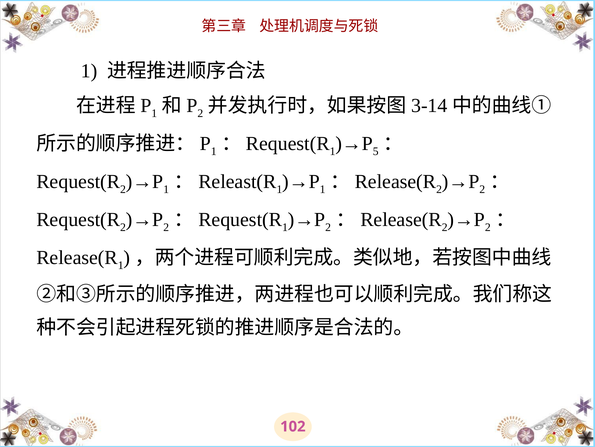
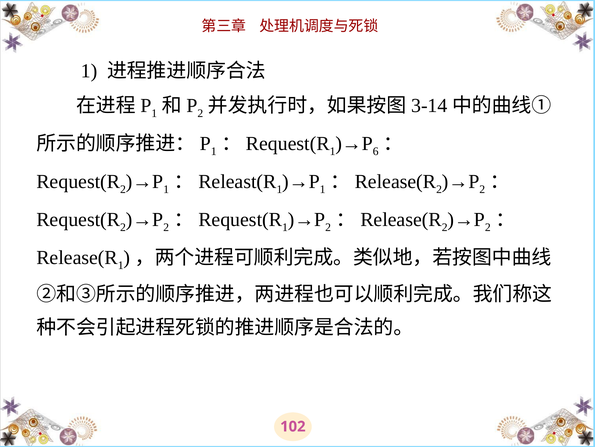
5: 5 -> 6
